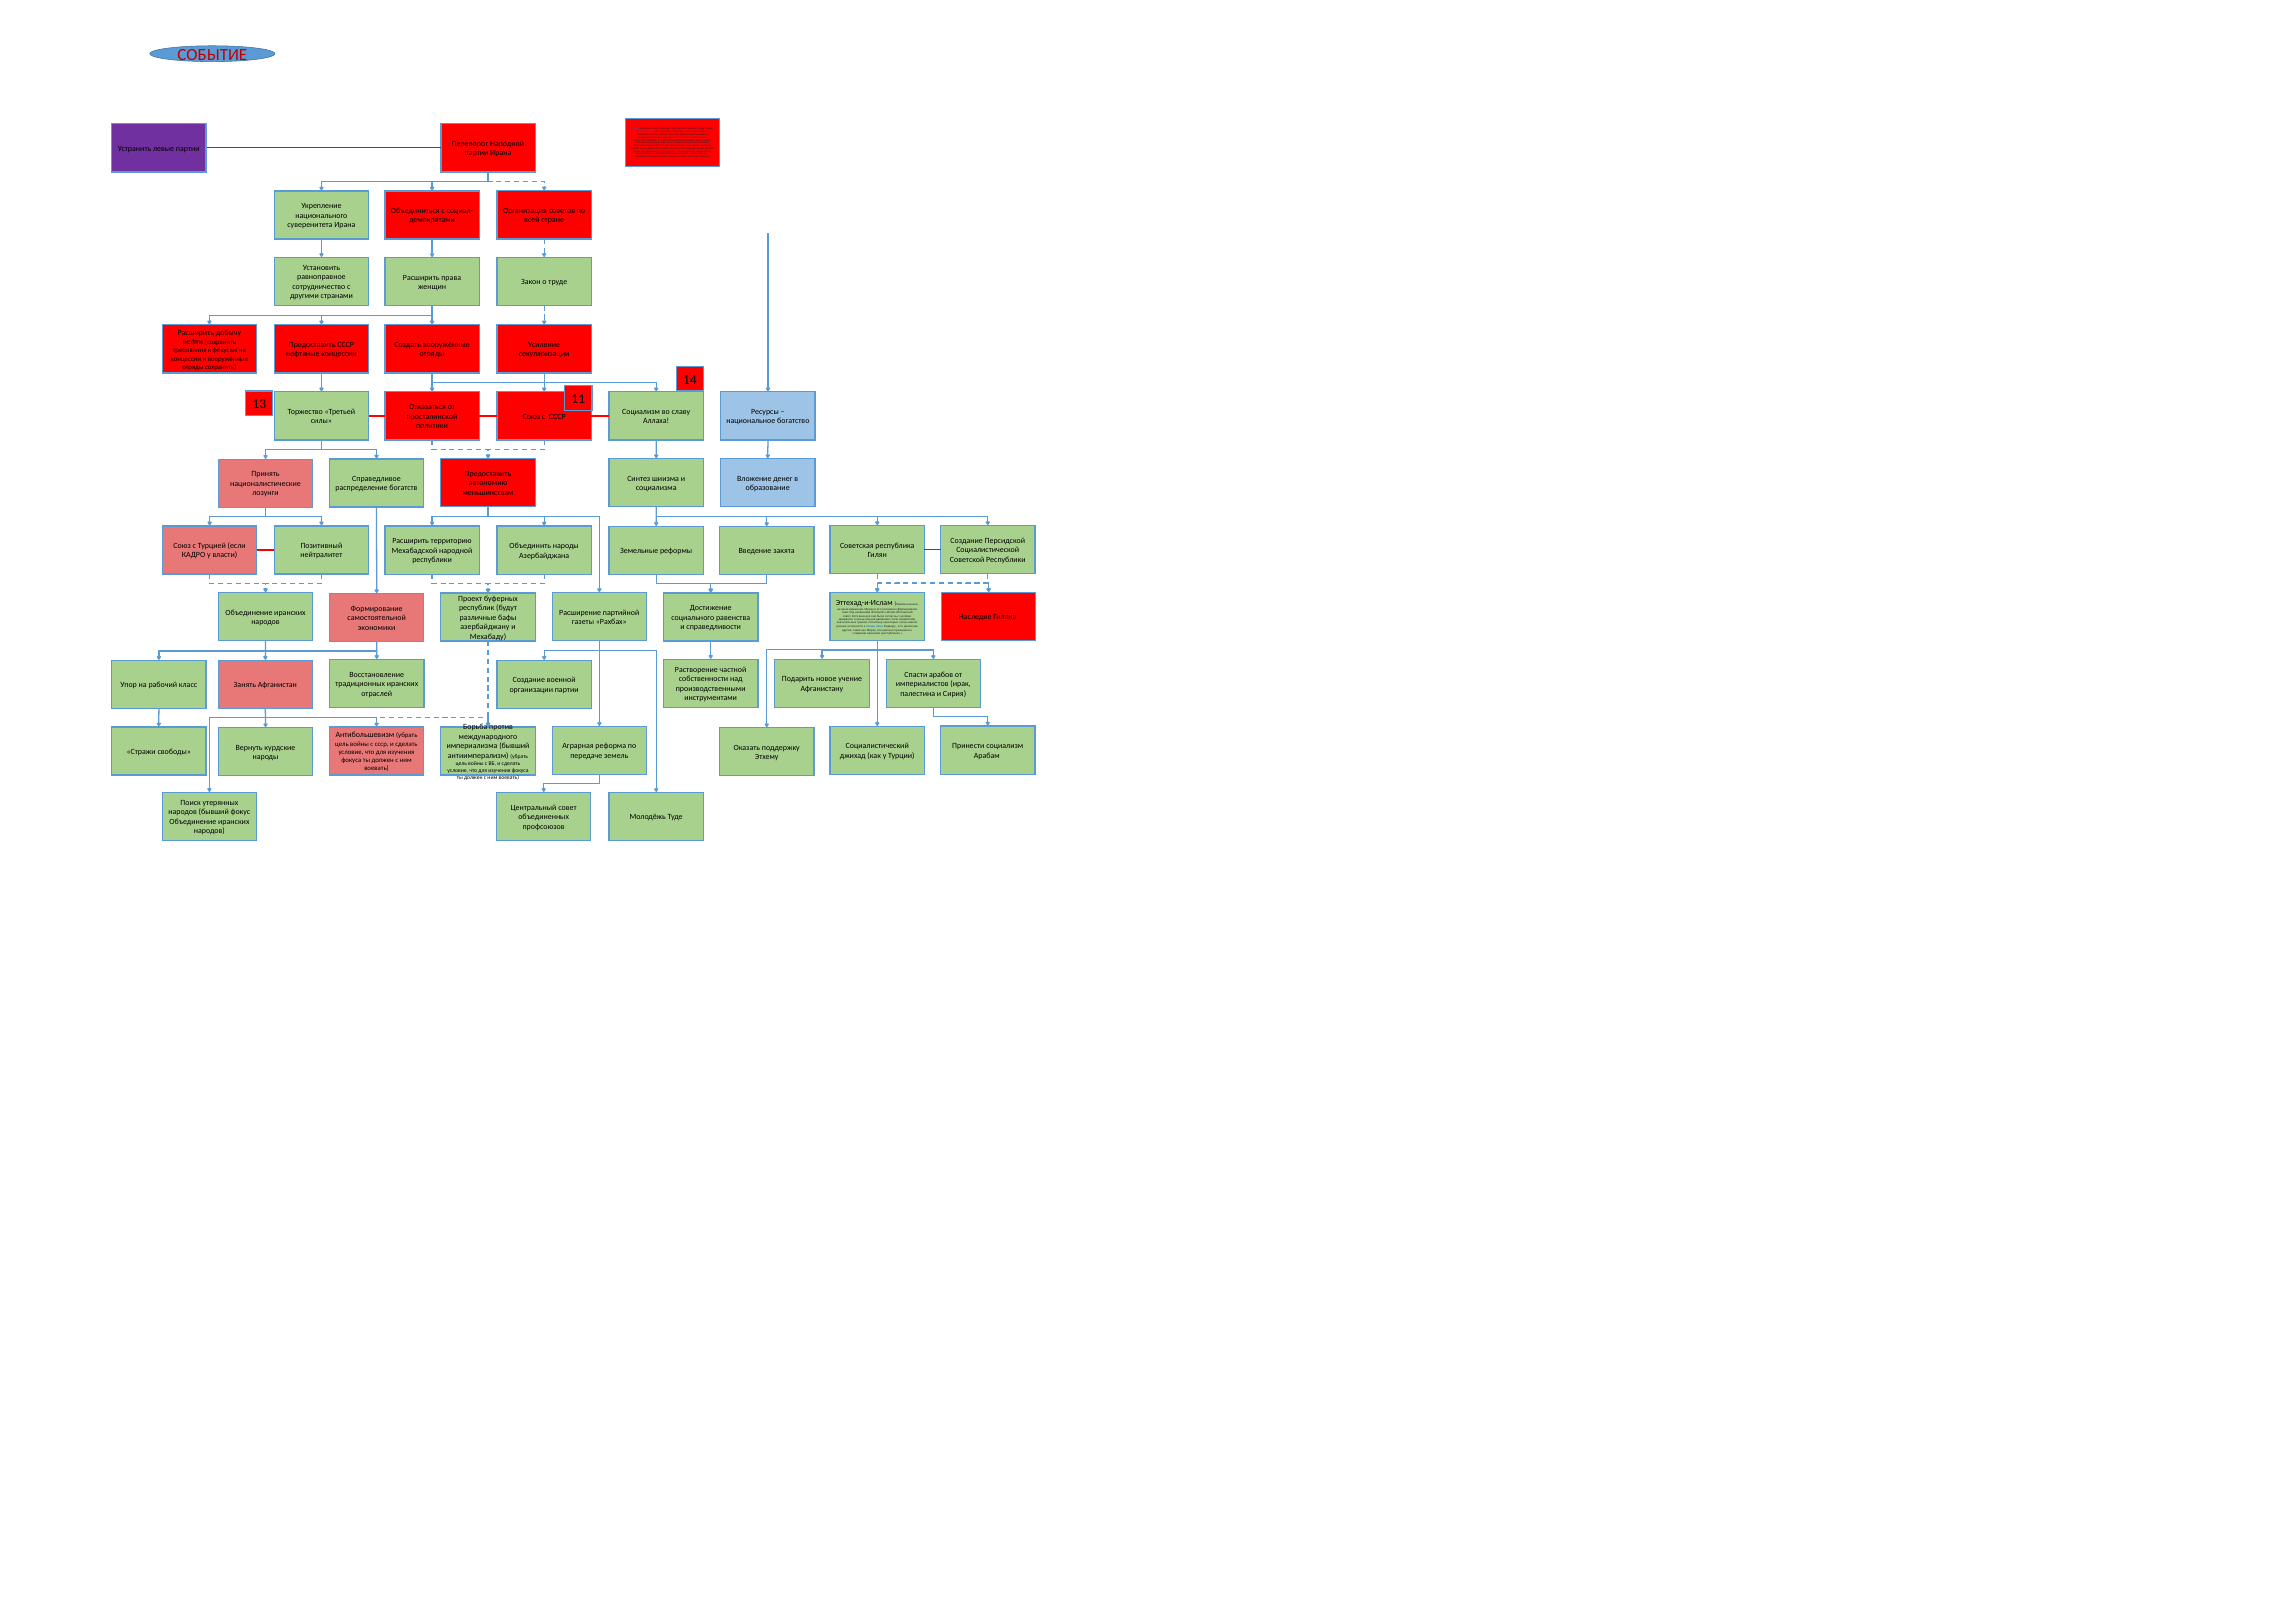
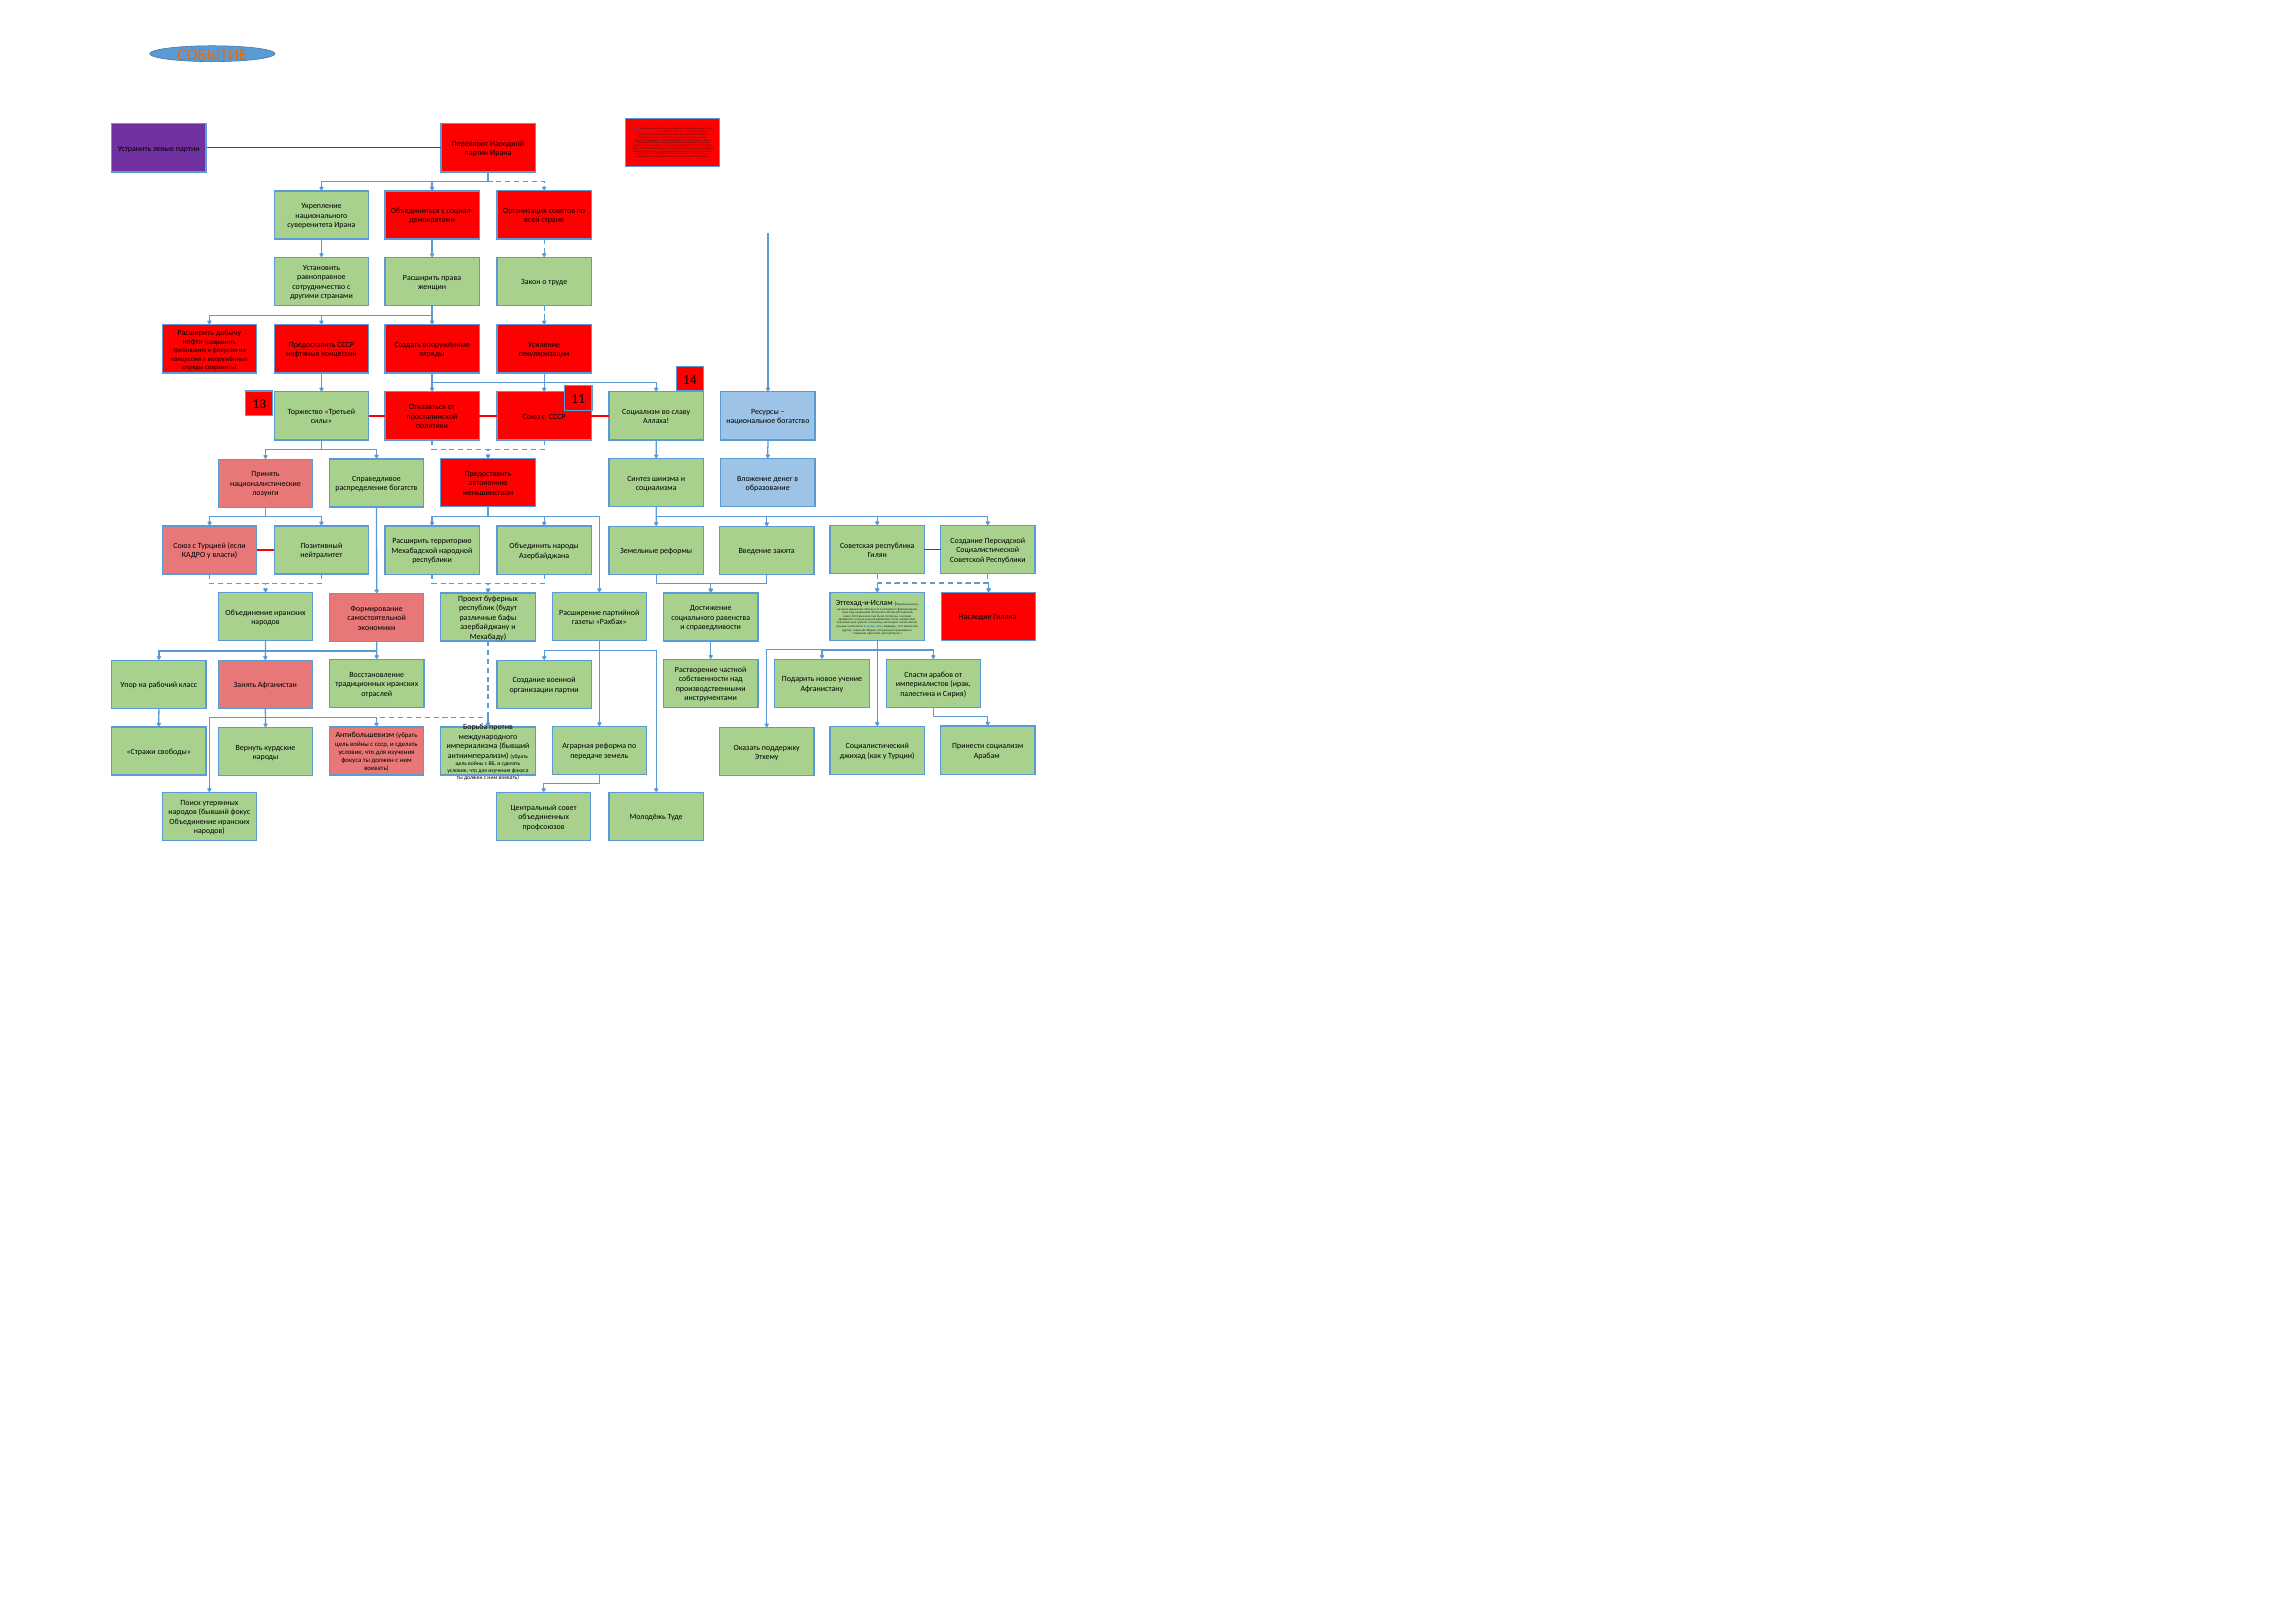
СОБЫТИЕ colour: red -> orange
